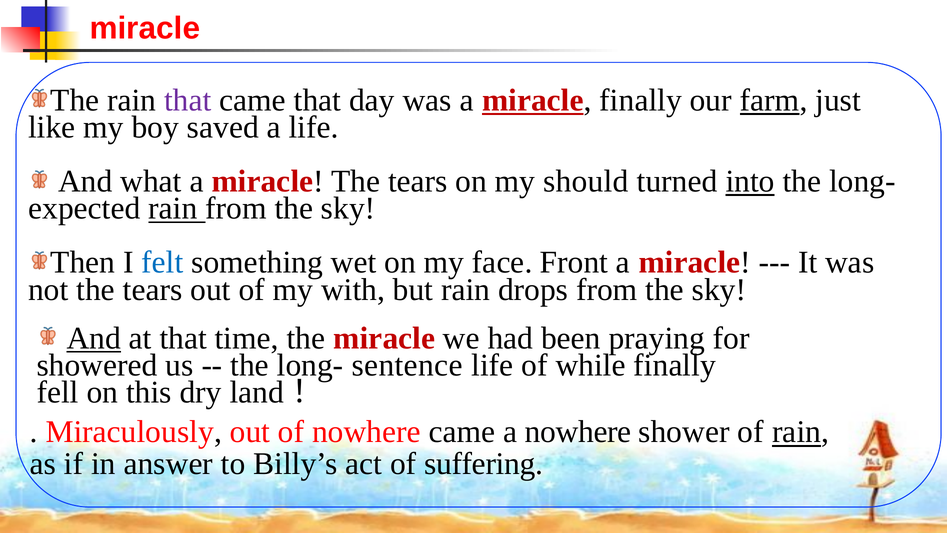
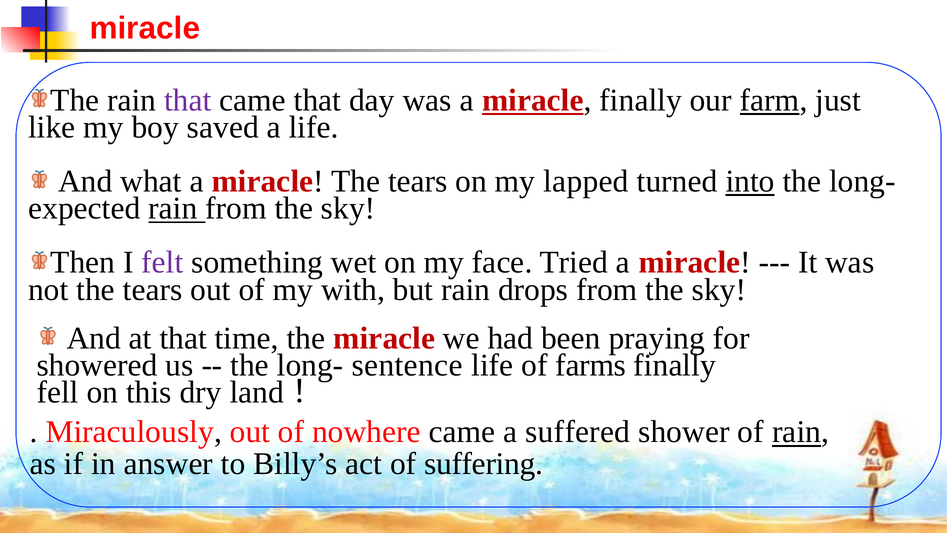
should: should -> lapped
felt colour: blue -> purple
Front: Front -> Tried
And at (94, 338) underline: present -> none
while: while -> farms
a nowhere: nowhere -> suffered
